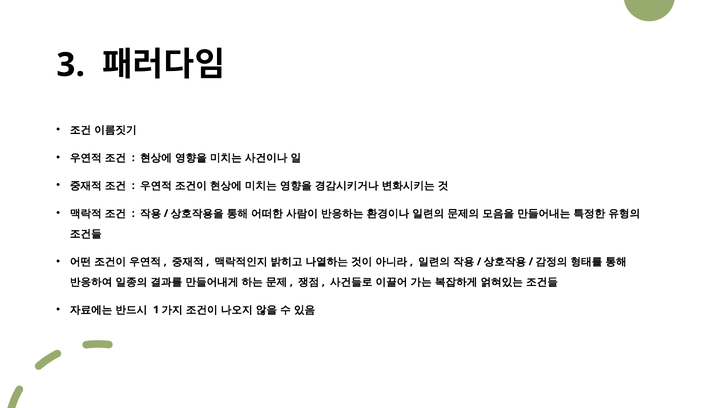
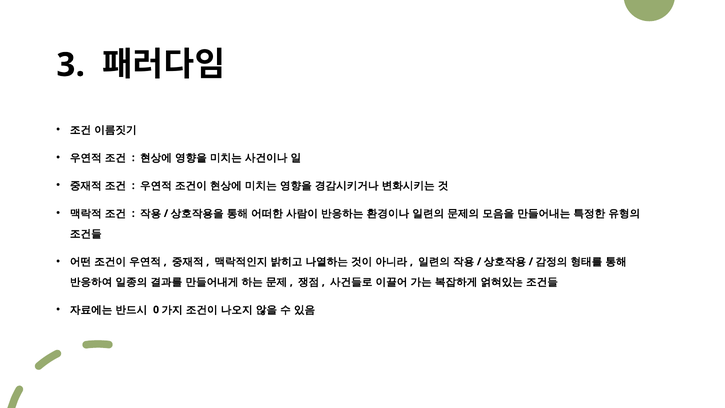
1: 1 -> 0
